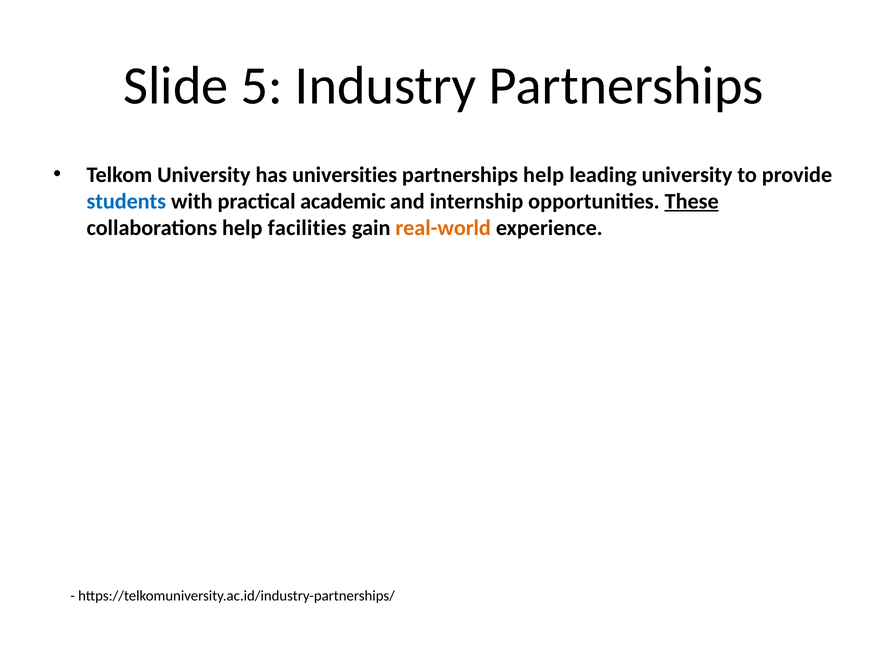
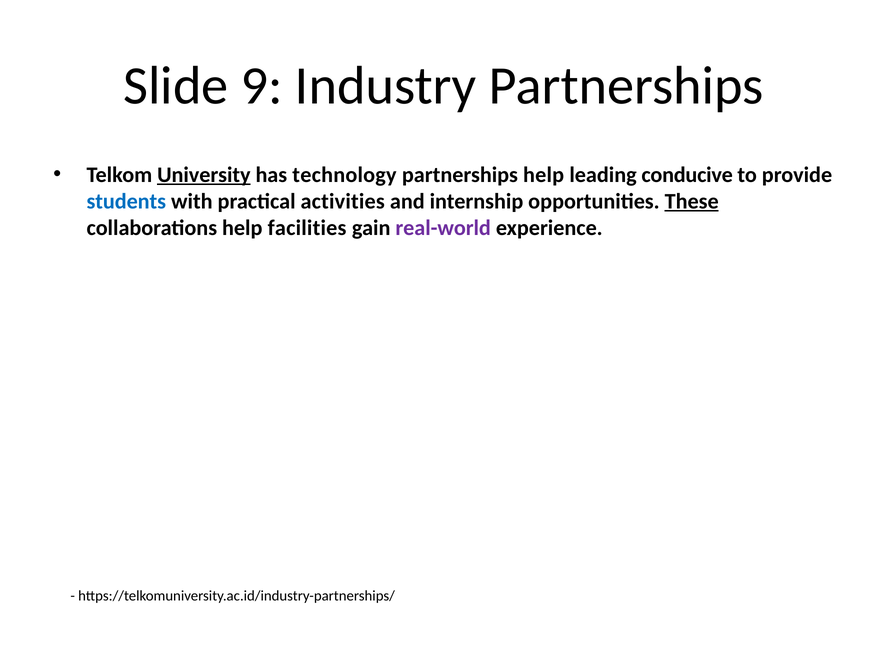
5: 5 -> 9
University at (204, 175) underline: none -> present
universities: universities -> technology
leading university: university -> conducive
academic: academic -> activities
real-world colour: orange -> purple
